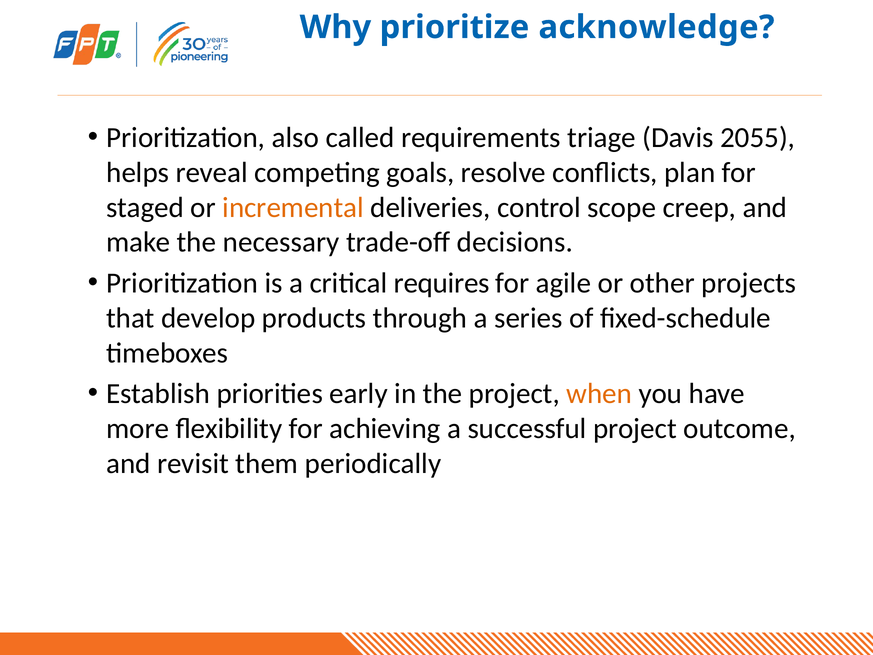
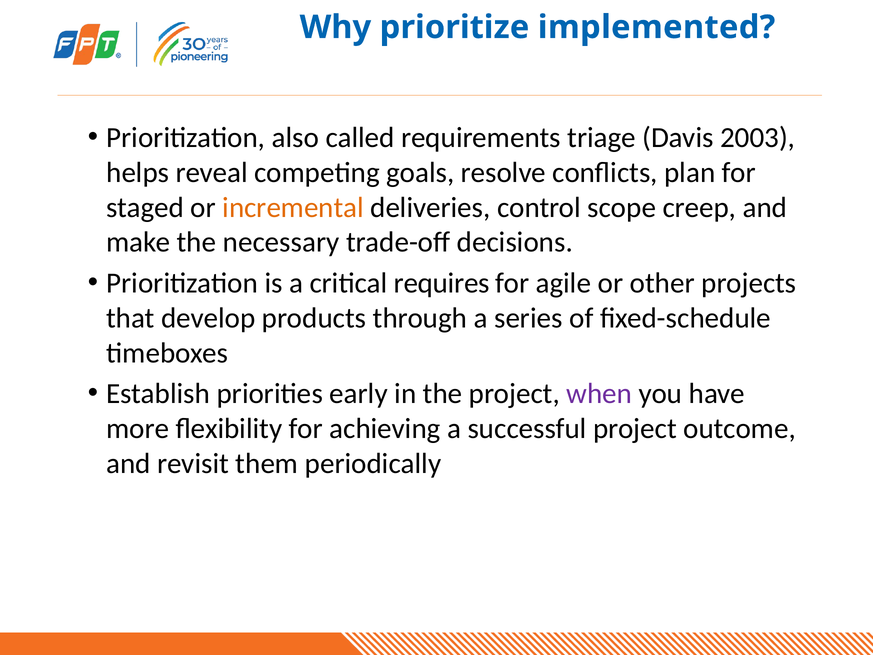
acknowledge: acknowledge -> implemented
2055: 2055 -> 2003
when colour: orange -> purple
